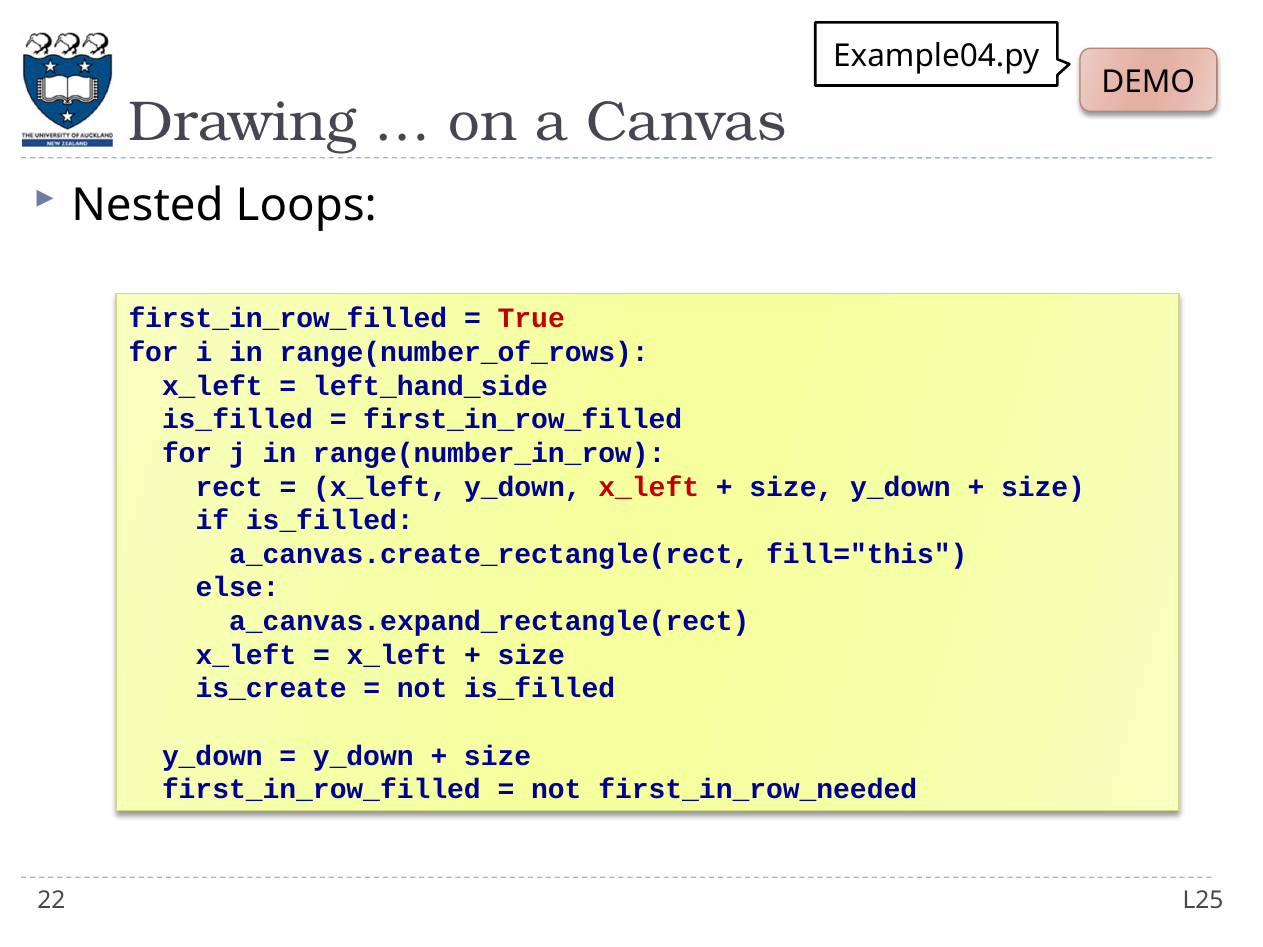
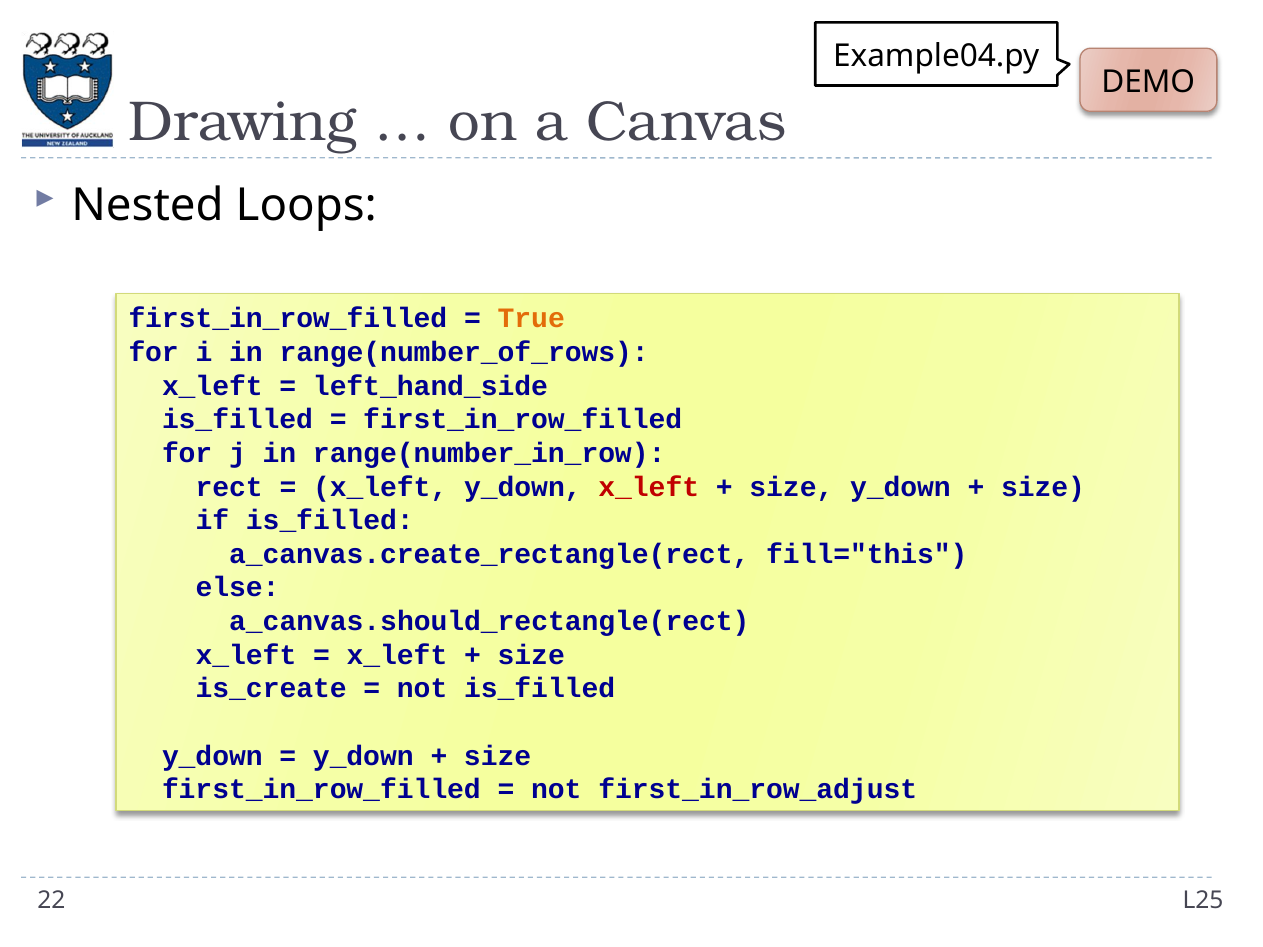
True colour: red -> orange
a_canvas.expand_rectangle(rect: a_canvas.expand_rectangle(rect -> a_canvas.should_rectangle(rect
first_in_row_needed: first_in_row_needed -> first_in_row_adjust
